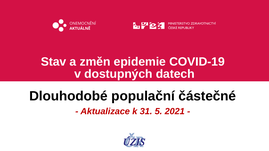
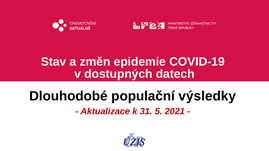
částečné: částečné -> výsledky
